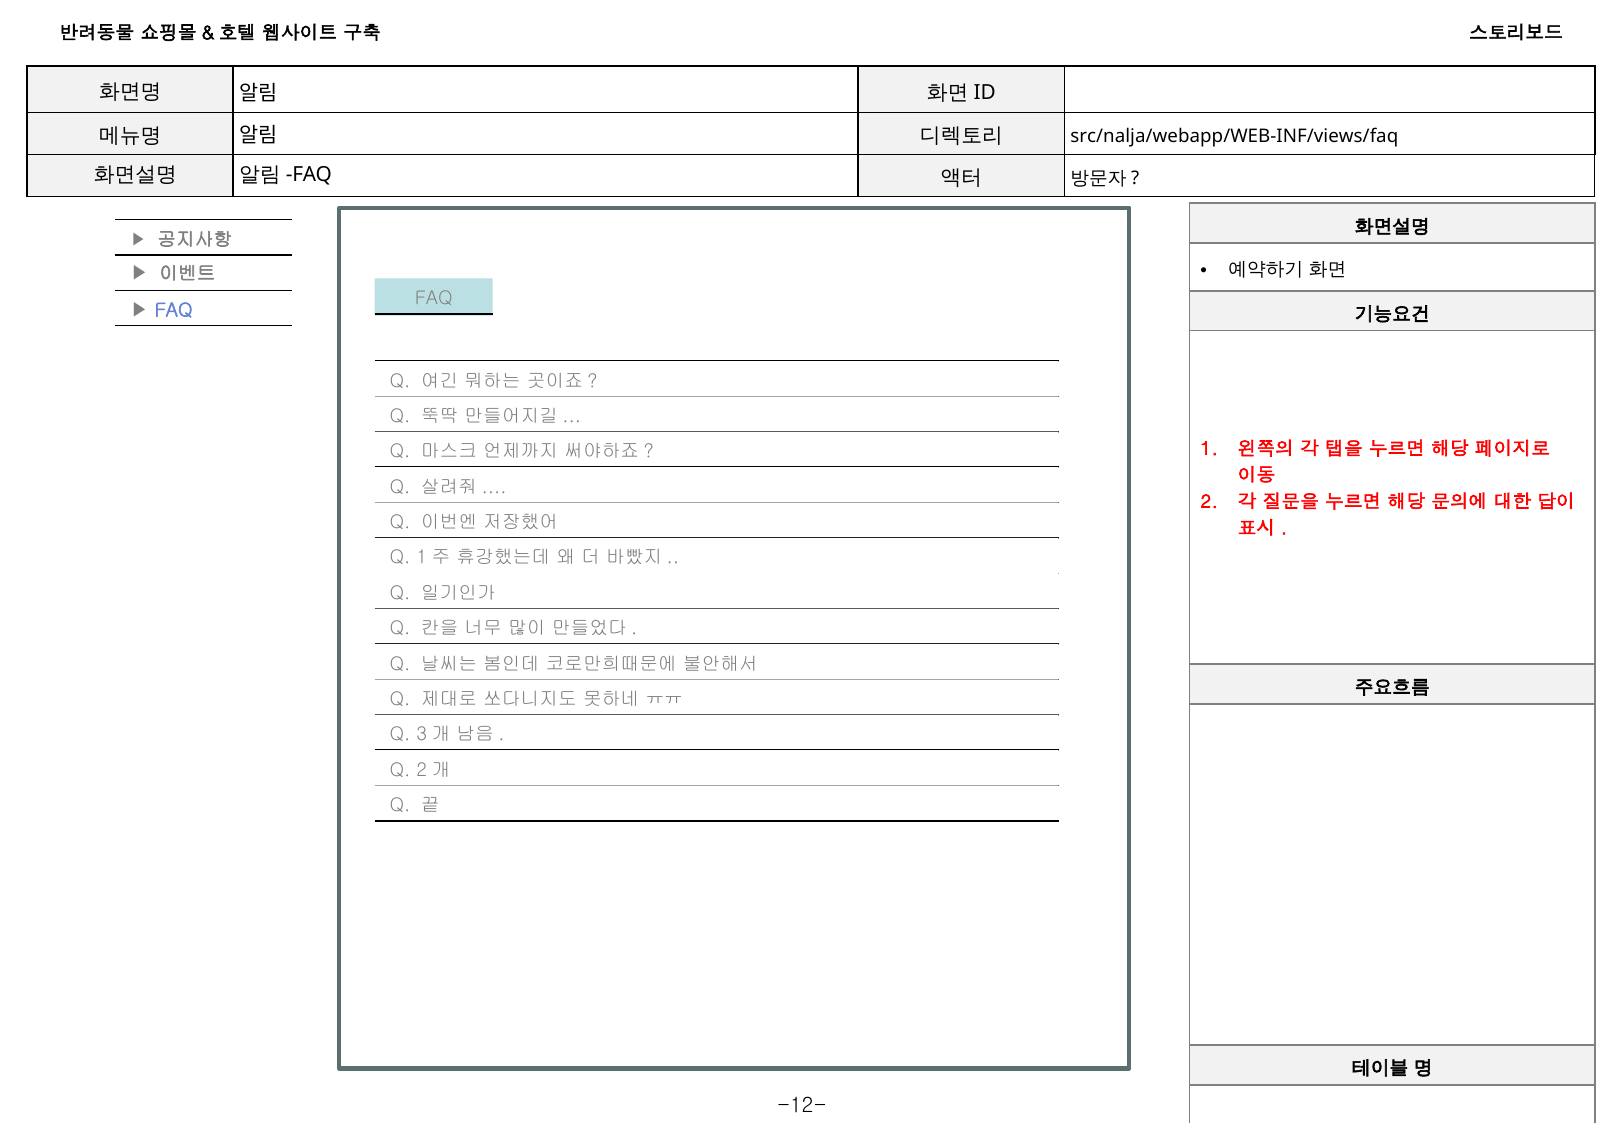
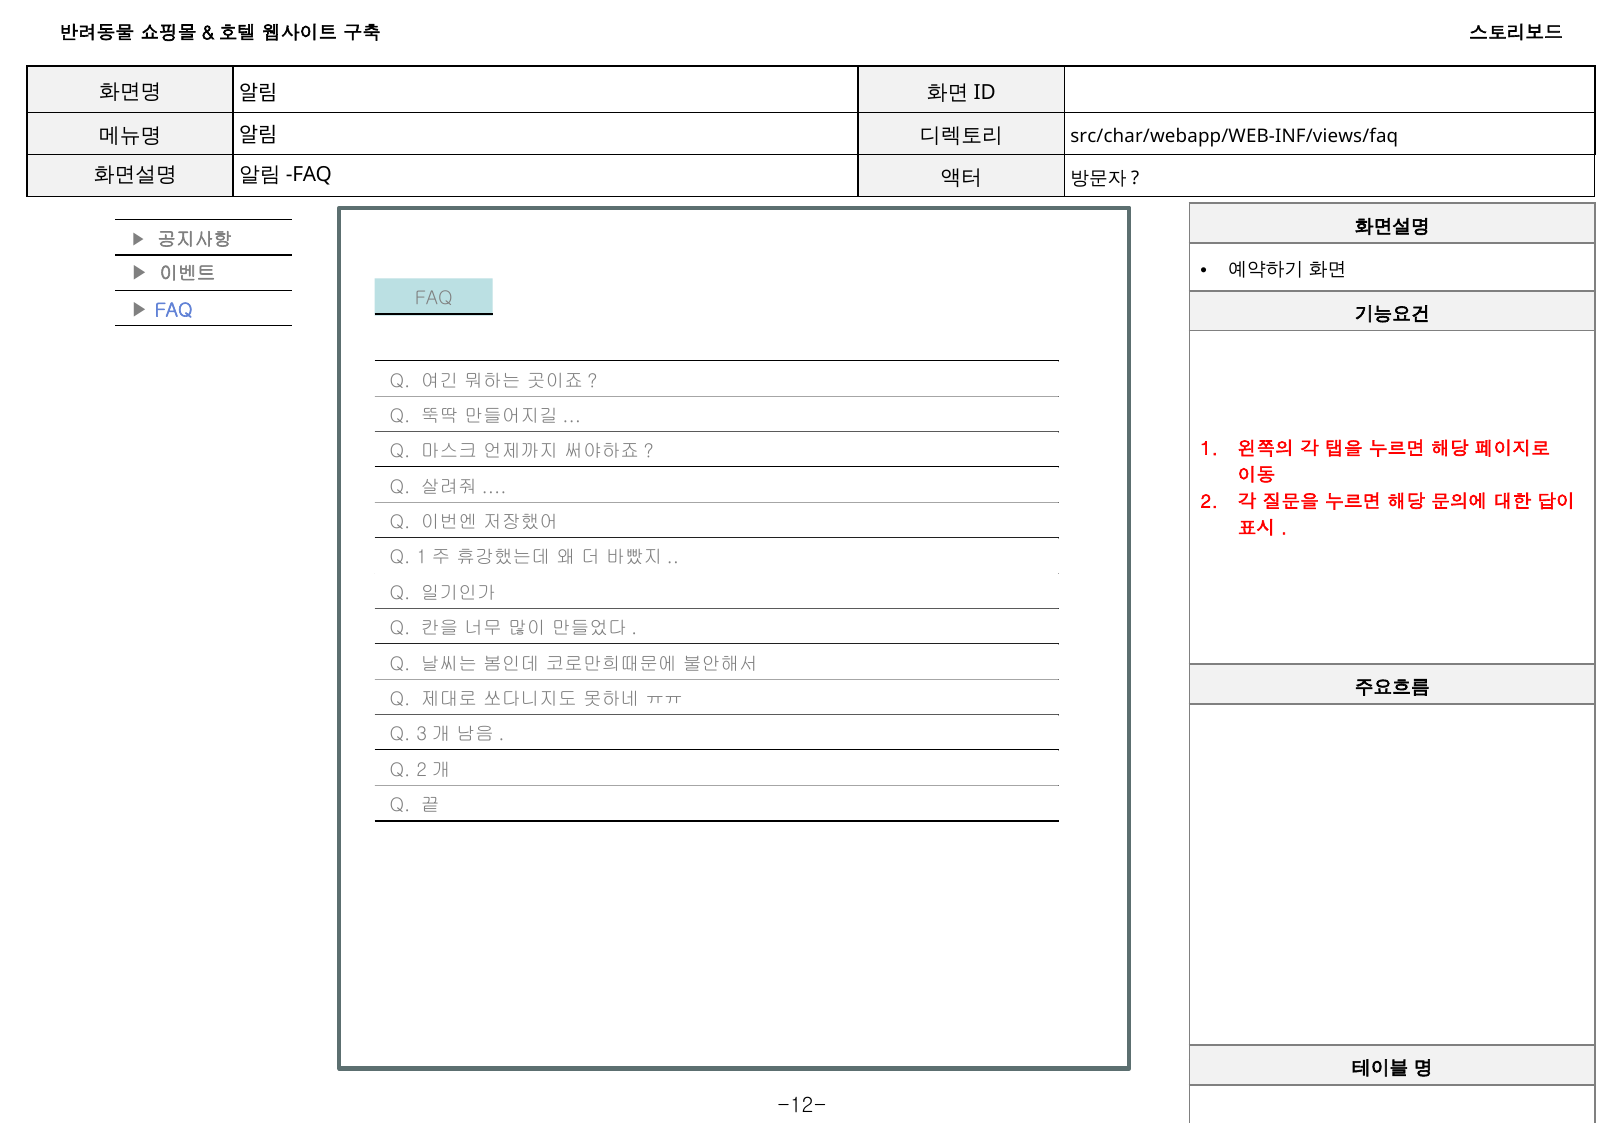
src/nalja/webapp/WEB-INF/views/faq: src/nalja/webapp/WEB-INF/views/faq -> src/char/webapp/WEB-INF/views/faq
